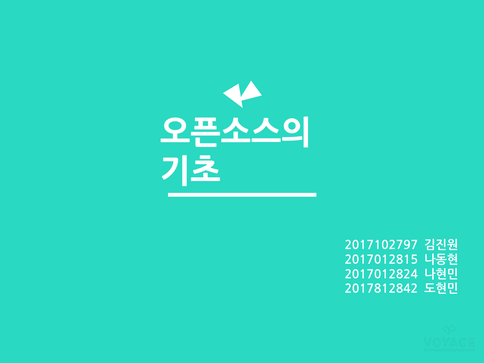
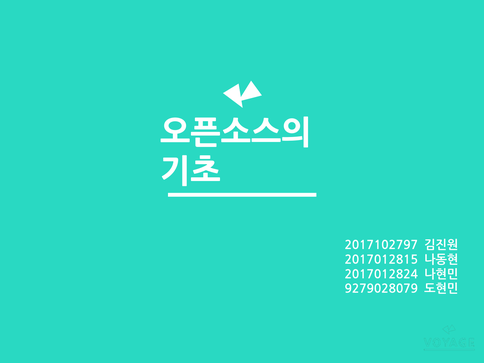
2017812842: 2017812842 -> 9279028079
